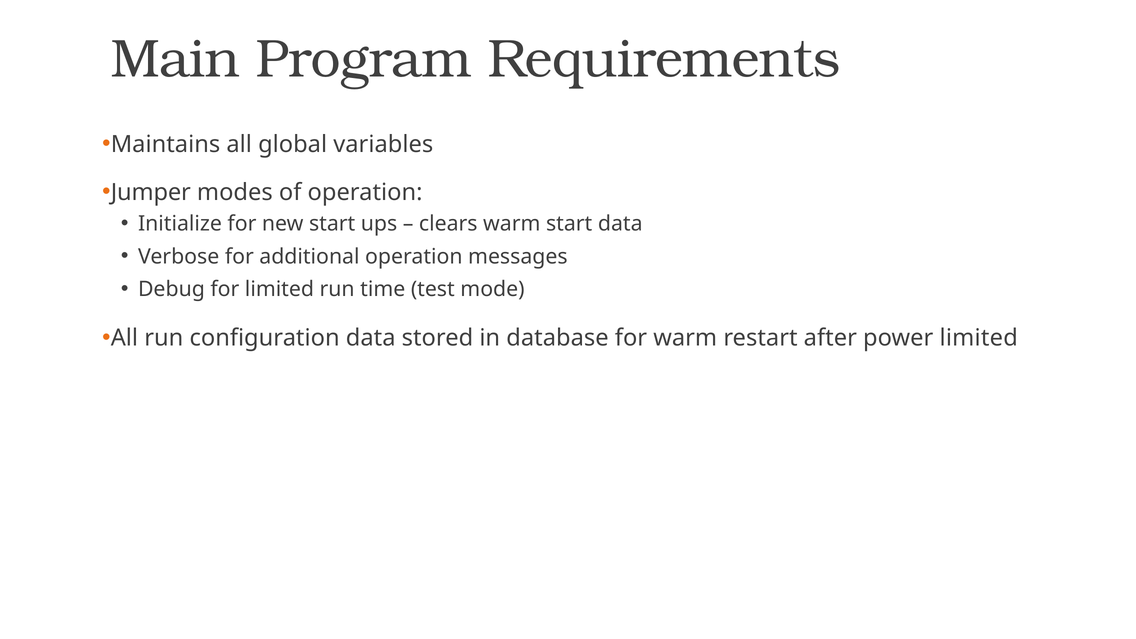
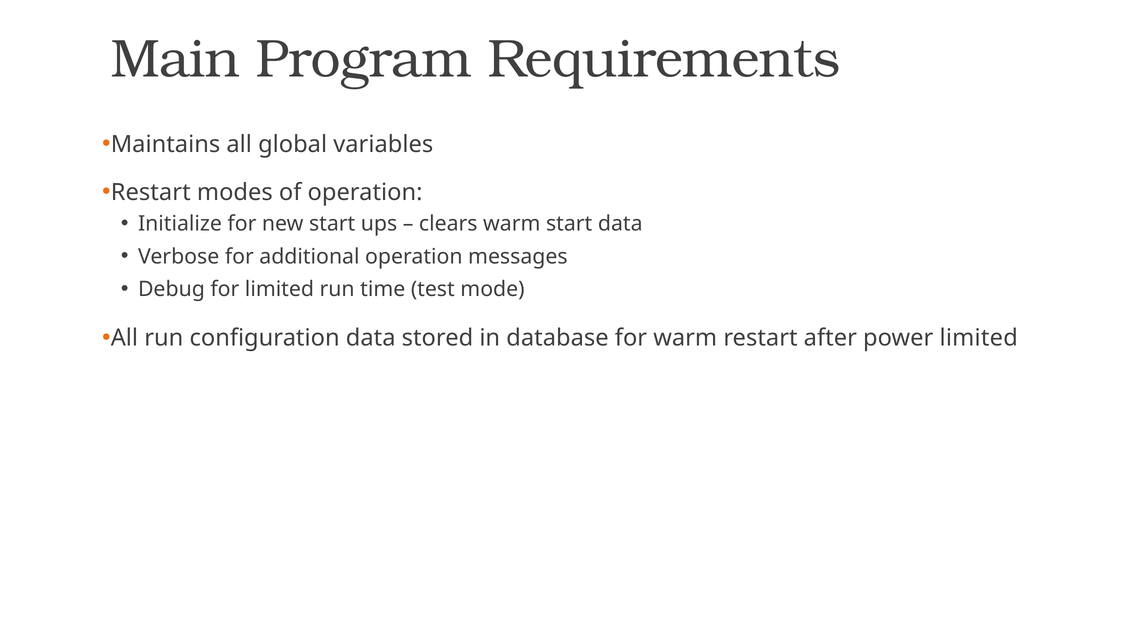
Jumper at (151, 192): Jumper -> Restart
